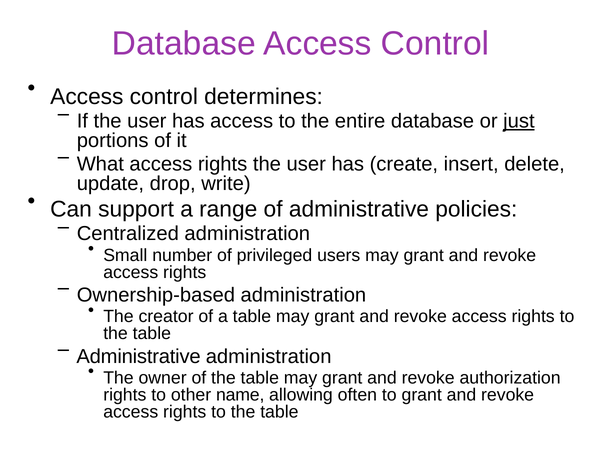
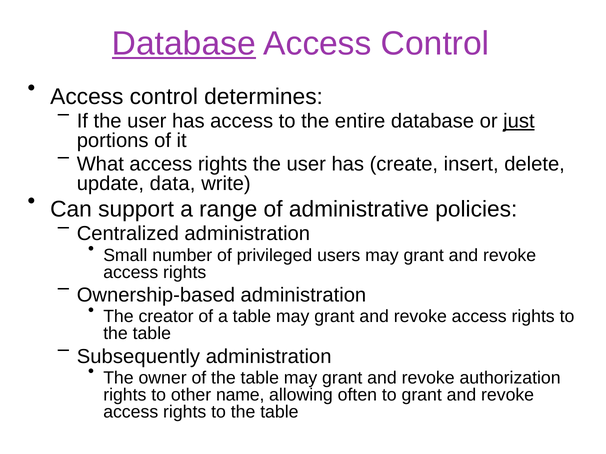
Database at (184, 44) underline: none -> present
drop: drop -> data
Administrative at (139, 357): Administrative -> Subsequently
